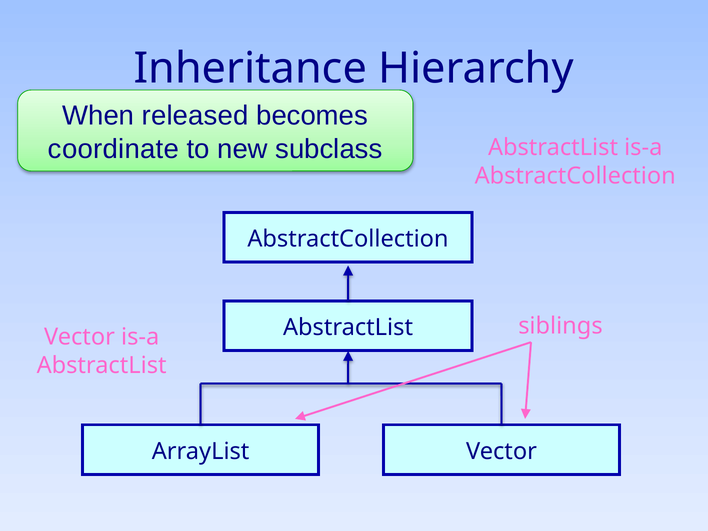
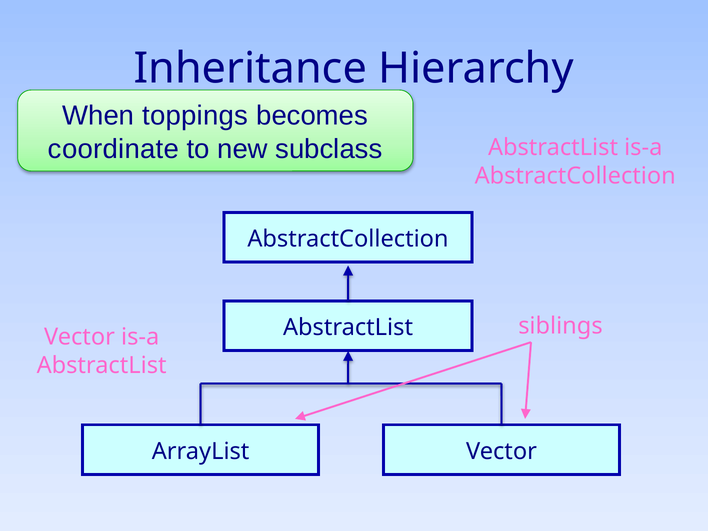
released: released -> toppings
